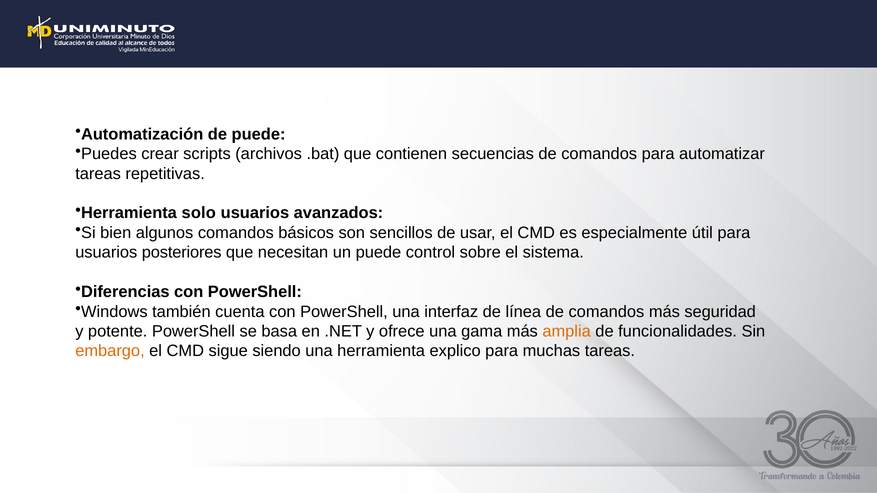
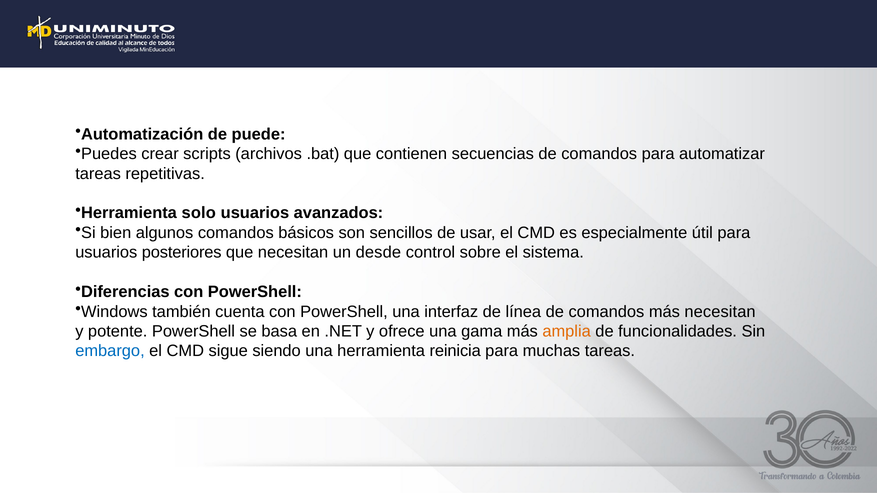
un puede: puede -> desde
más seguridad: seguridad -> necesitan
embargo colour: orange -> blue
explico: explico -> reinicia
